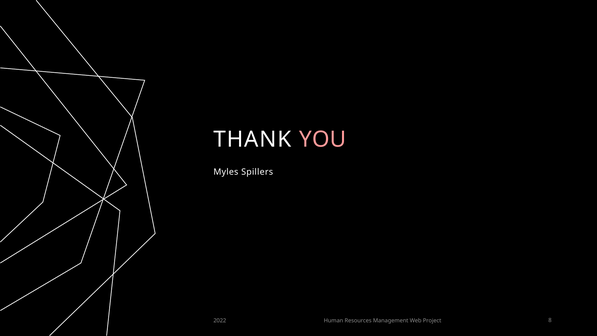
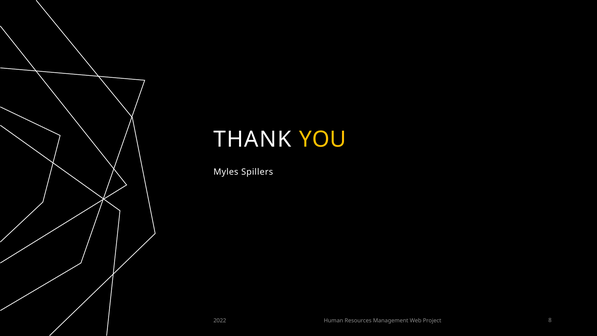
YOU colour: pink -> yellow
